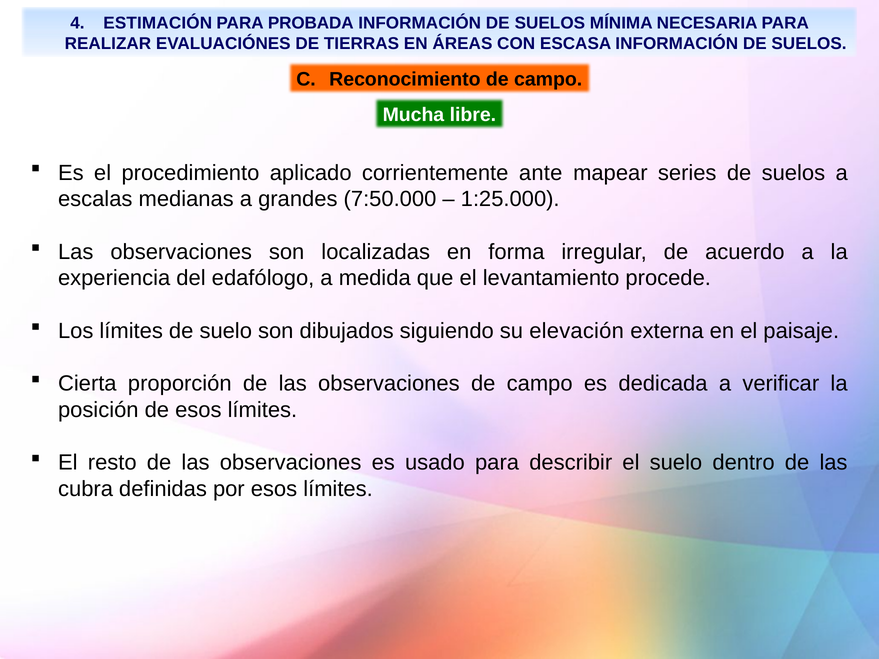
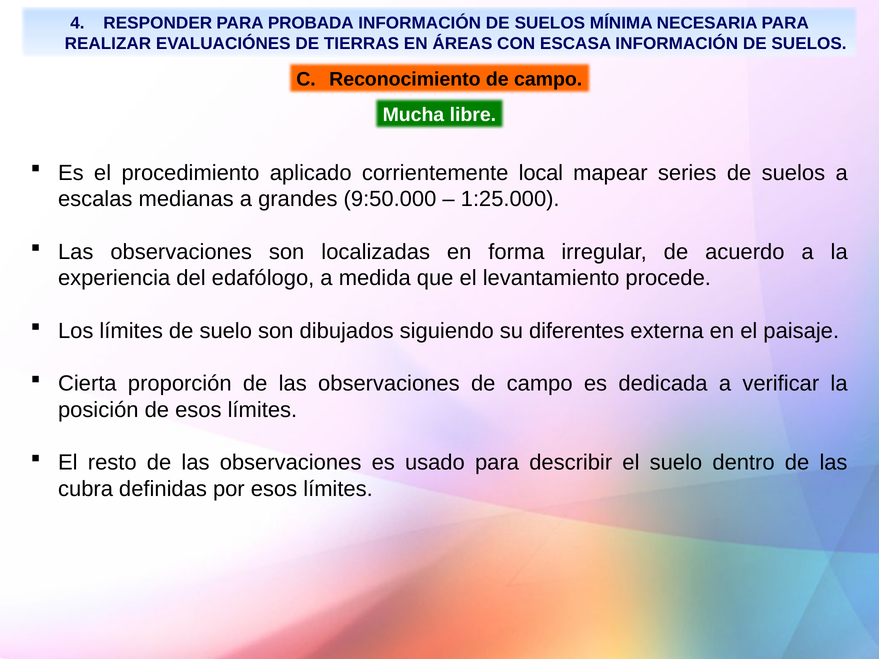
ESTIMACIÓN: ESTIMACIÓN -> RESPONDER
ante: ante -> local
7:50.000: 7:50.000 -> 9:50.000
elevación: elevación -> diferentes
